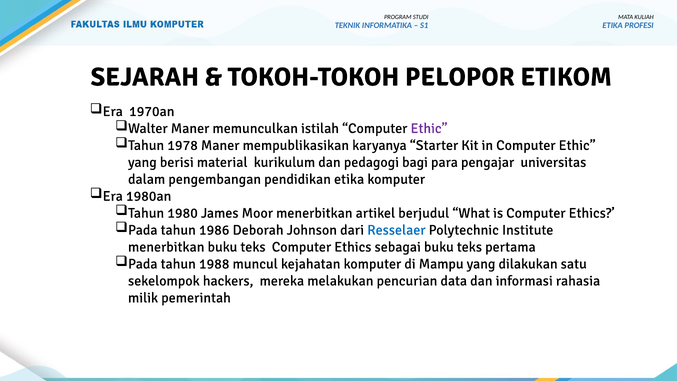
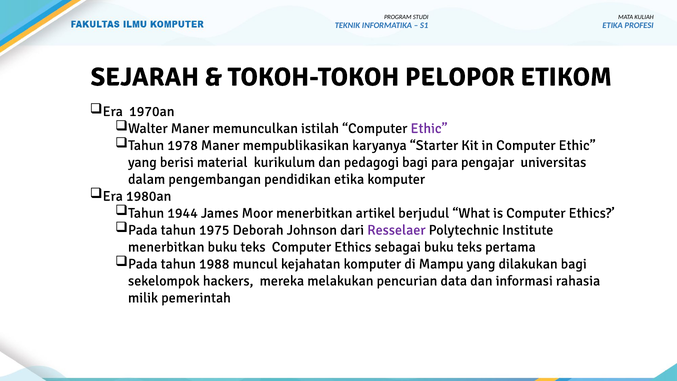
1980: 1980 -> 1944
1986: 1986 -> 1975
Resselaer colour: blue -> purple
dilakukan satu: satu -> bagi
